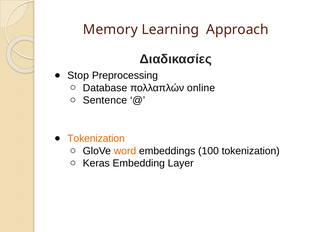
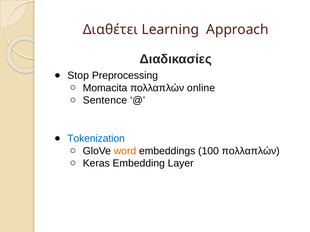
Memory: Memory -> Διαθέτει
Database: Database -> Momacita
Tokenization at (96, 139) colour: orange -> blue
100 tokenization: tokenization -> πολλαπλών
